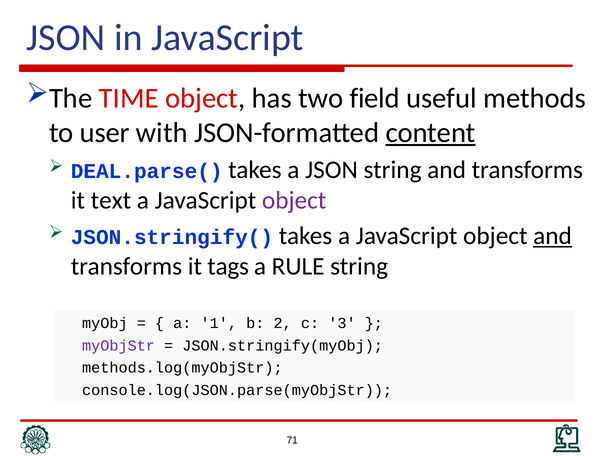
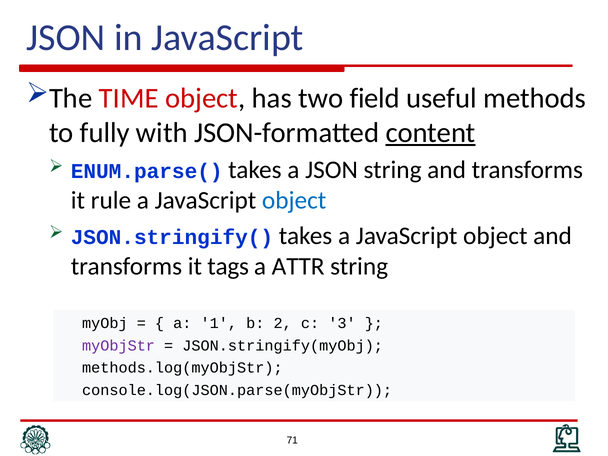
user: user -> fully
DEAL.parse(: DEAL.parse( -> ENUM.parse(
text: text -> rule
object at (294, 200) colour: purple -> blue
and at (553, 236) underline: present -> none
RULE: RULE -> ATTR
